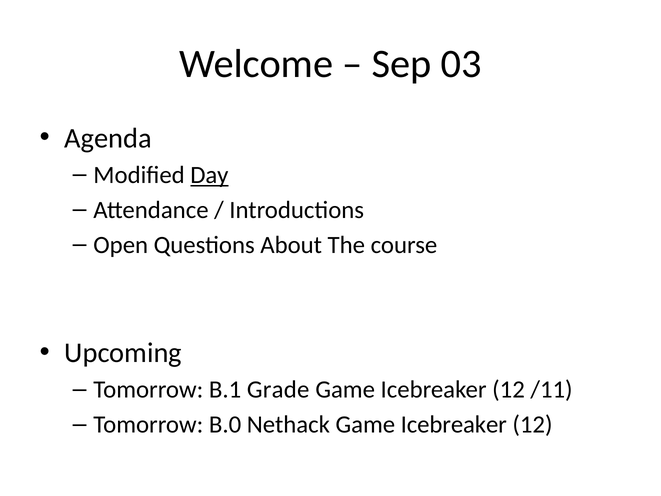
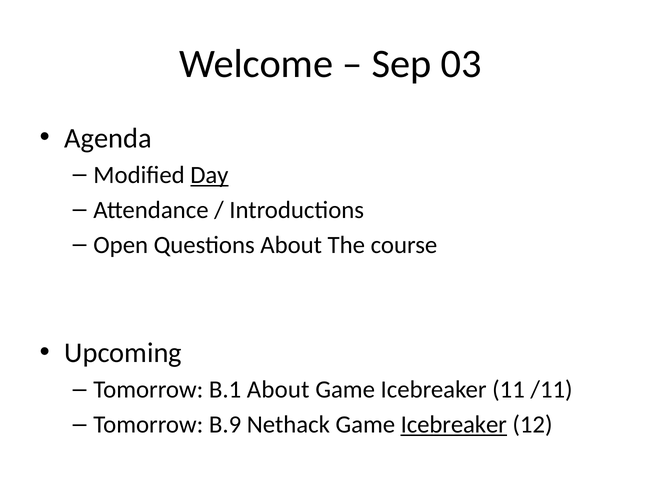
B.1 Grade: Grade -> About
12 at (508, 390): 12 -> 11
B.0: B.0 -> B.9
Icebreaker at (454, 425) underline: none -> present
